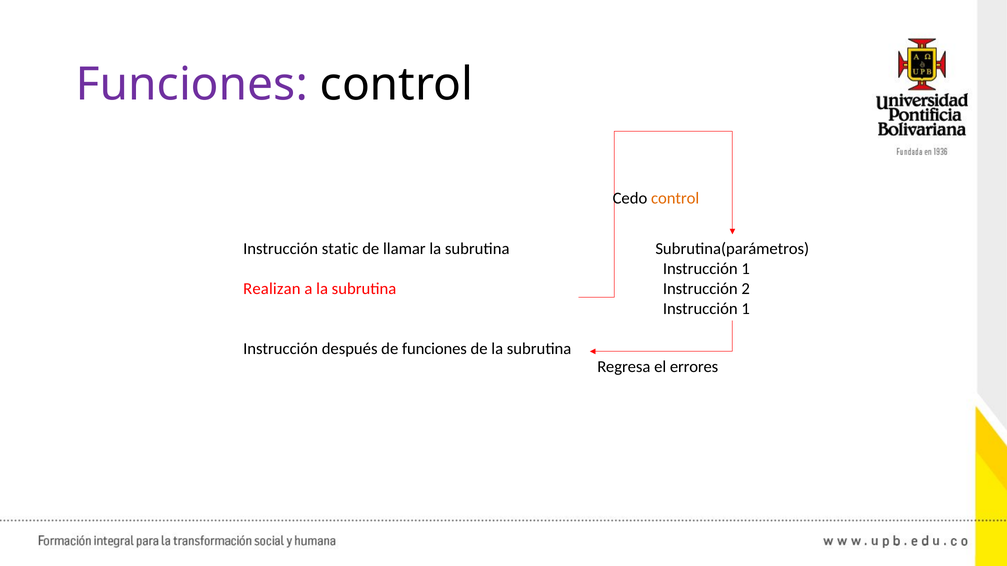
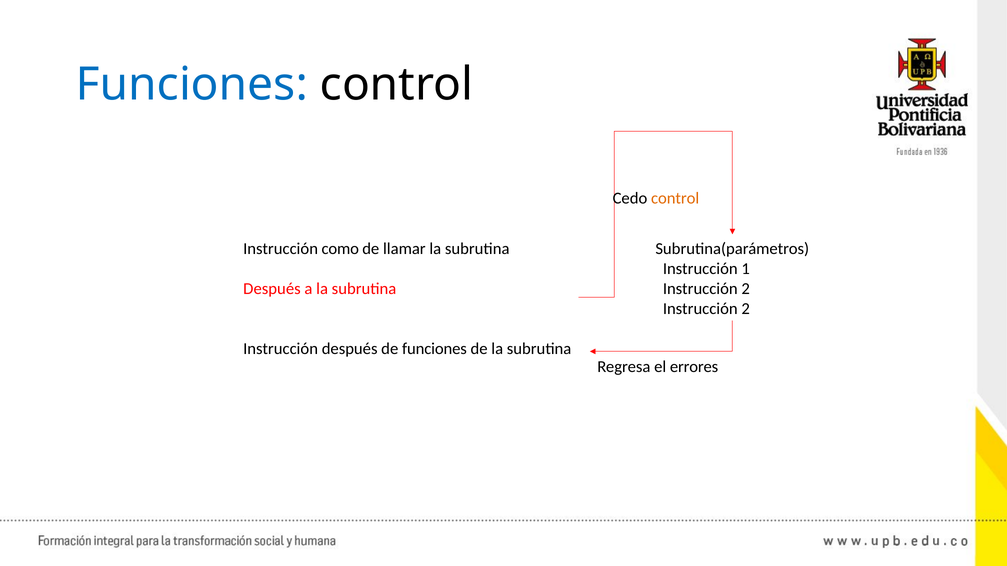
Funciones at (192, 85) colour: purple -> blue
static: static -> como
Realizan at (272, 289): Realizan -> Después
1 at (746, 309): 1 -> 2
